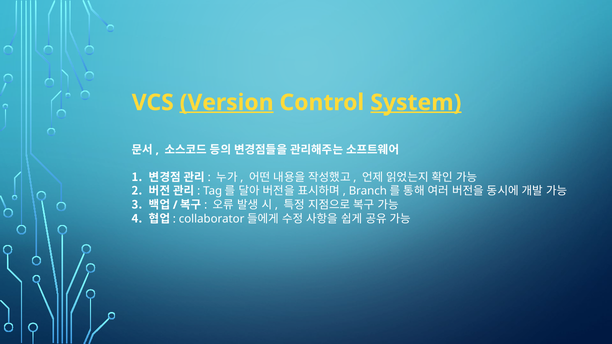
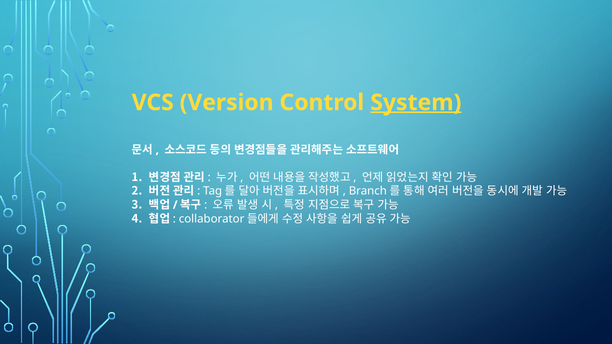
Version underline: present -> none
